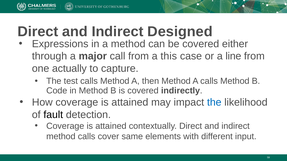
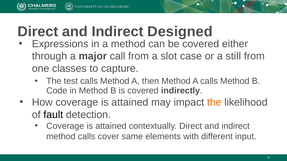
this: this -> slot
line: line -> still
actually: actually -> classes
the at (214, 103) colour: blue -> orange
